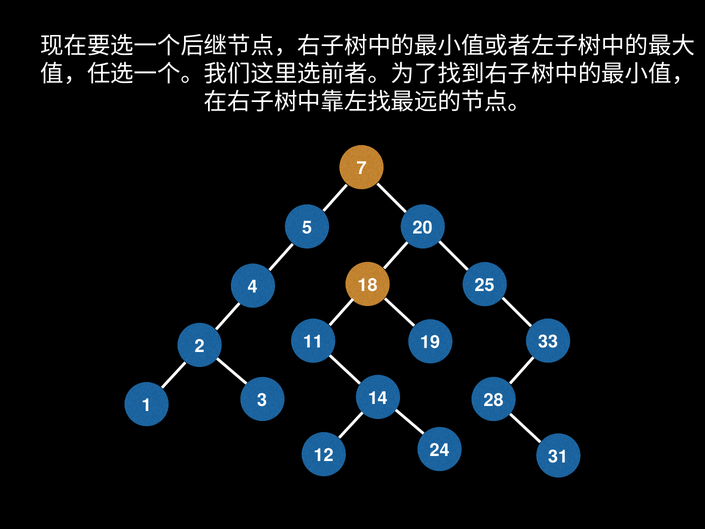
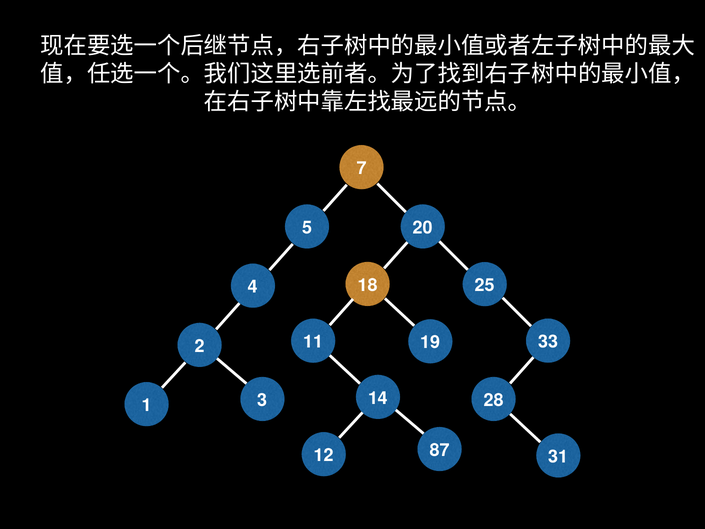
24: 24 -> 87
